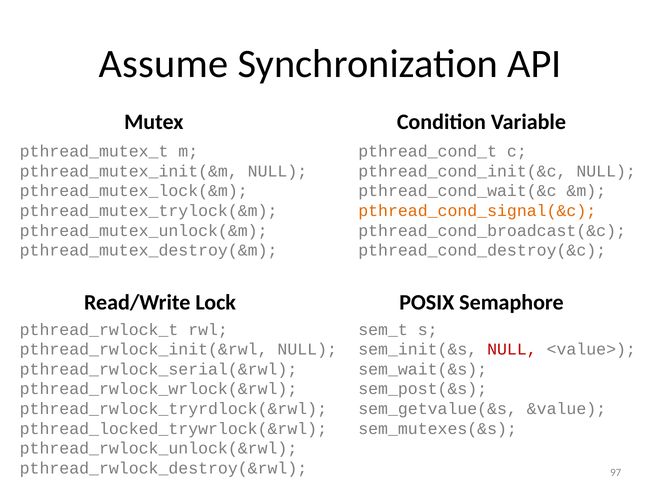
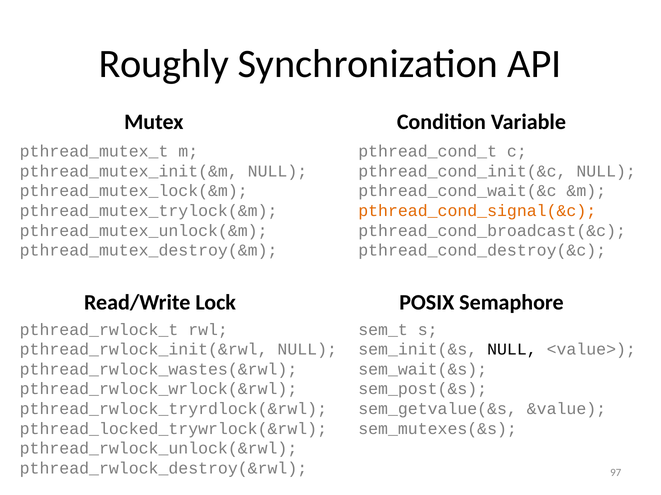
Assume: Assume -> Roughly
NULL at (512, 350) colour: red -> black
pthread_rwlock_serial(&rwl: pthread_rwlock_serial(&rwl -> pthread_rwlock_wastes(&rwl
